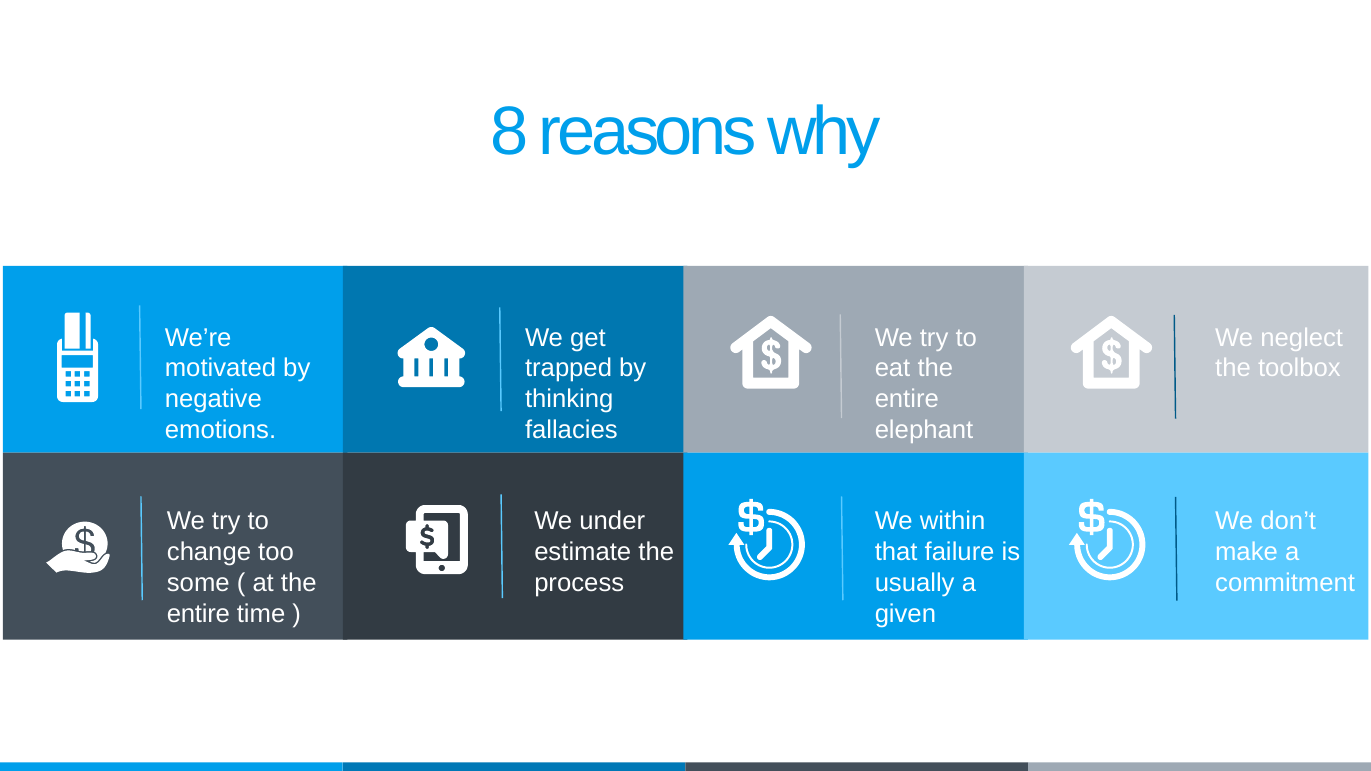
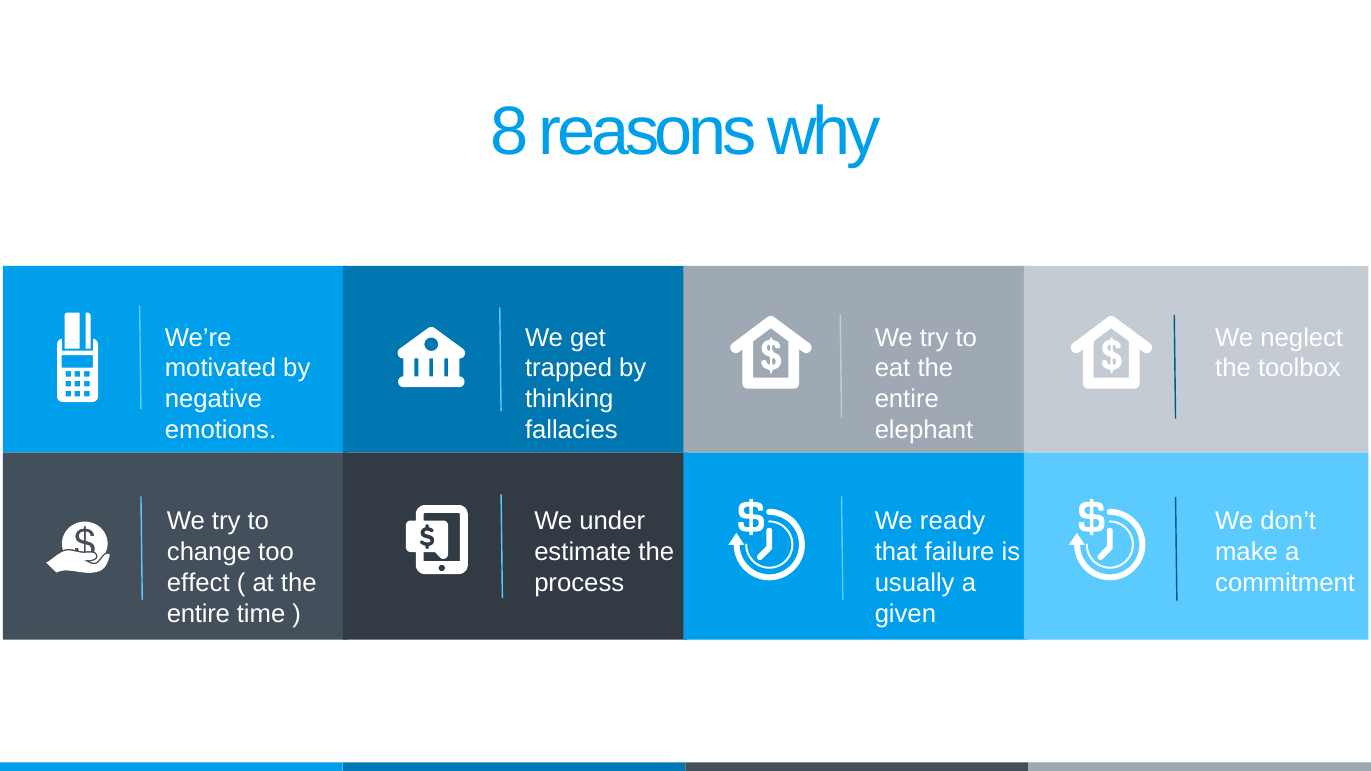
within: within -> ready
some: some -> effect
